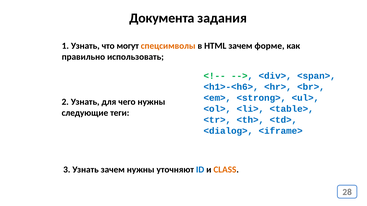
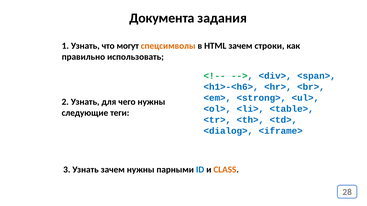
форме: форме -> строки
уточняют: уточняют -> парными
